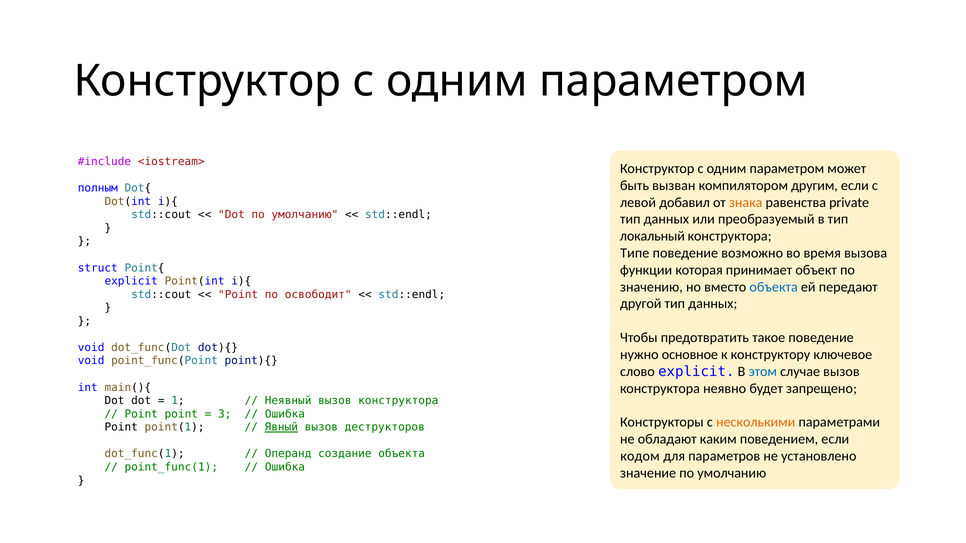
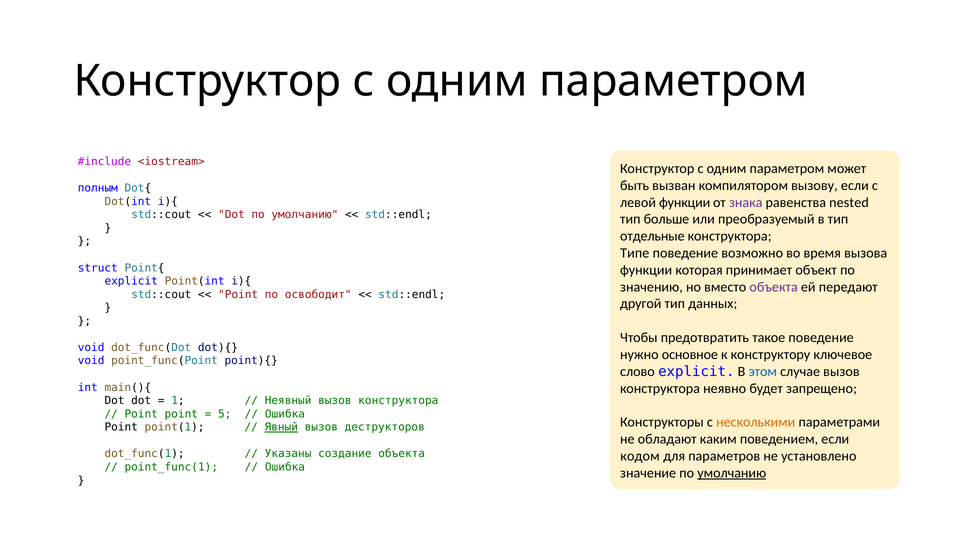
другим: другим -> вызову
левой добавил: добавил -> функции
знака colour: orange -> purple
private: private -> nested
данных at (666, 219): данных -> больше
локальный: локальный -> отдельные
объекта at (774, 287) colour: blue -> purple
3: 3 -> 5
Операнд: Операнд -> Указаны
умолчанию at (732, 473) underline: none -> present
